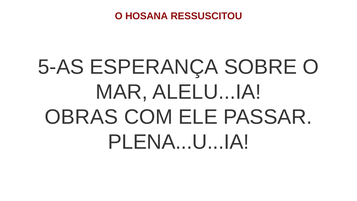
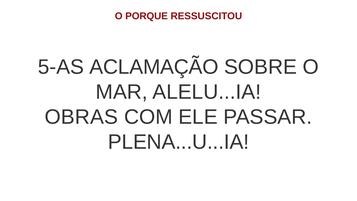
HOSANA: HOSANA -> PORQUE
ESPERANÇA: ESPERANÇA -> ACLAMAÇÃO
